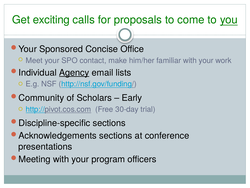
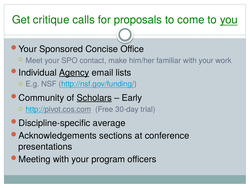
exciting: exciting -> critique
Scholars underline: none -> present
sections at (109, 123): sections -> average
